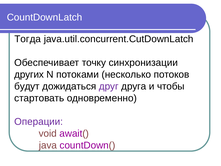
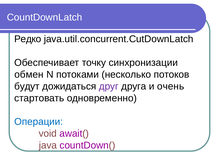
Тогда: Тогда -> Редко
других: других -> обмен
чтобы: чтобы -> очень
Операции colour: purple -> blue
